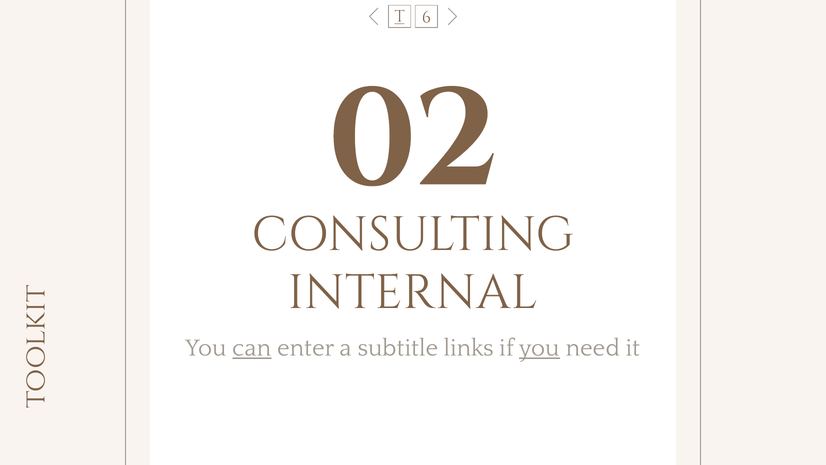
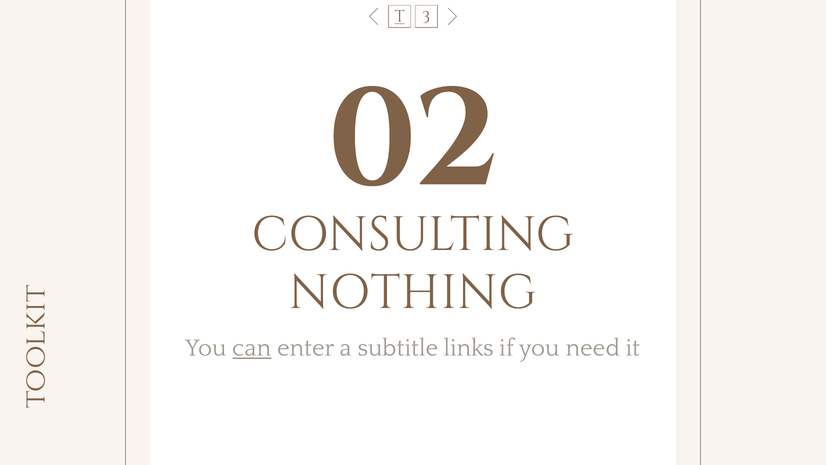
6: 6 -> 3
INTERNAL: INTERNAL -> NOTHING
you at (540, 348) underline: present -> none
